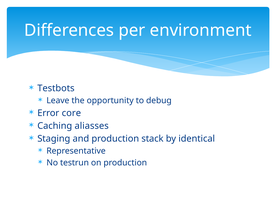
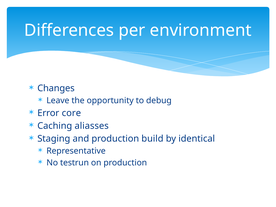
Testbots: Testbots -> Changes
stack: stack -> build
